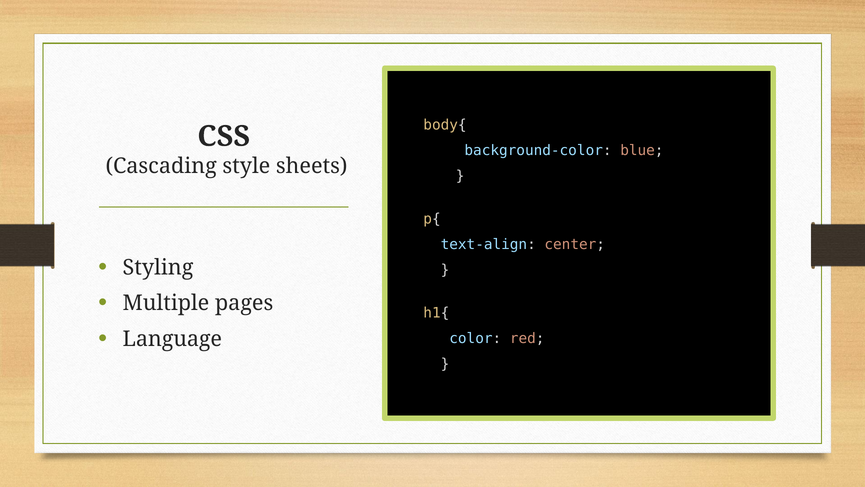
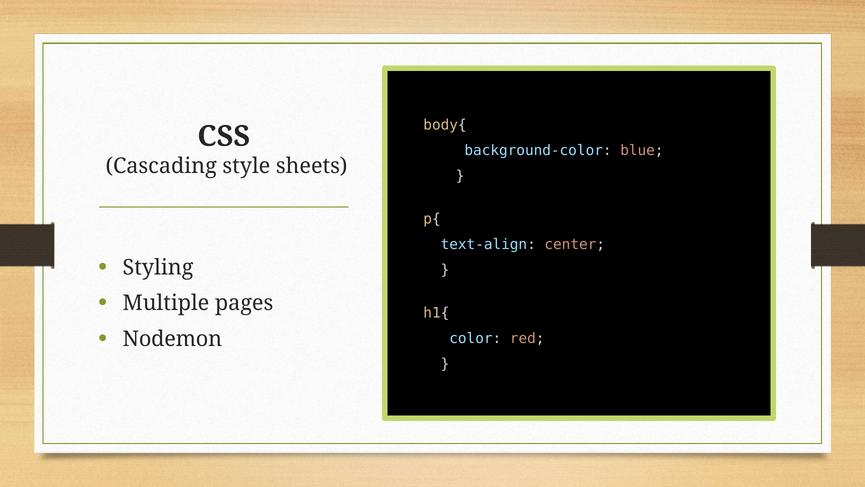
Language: Language -> Nodemon
